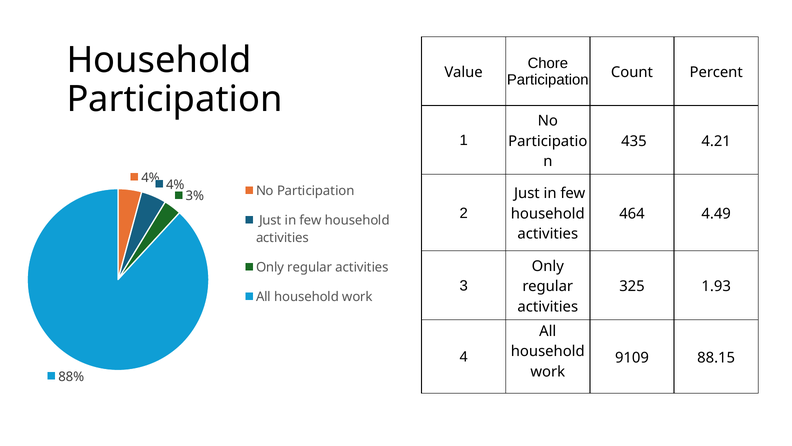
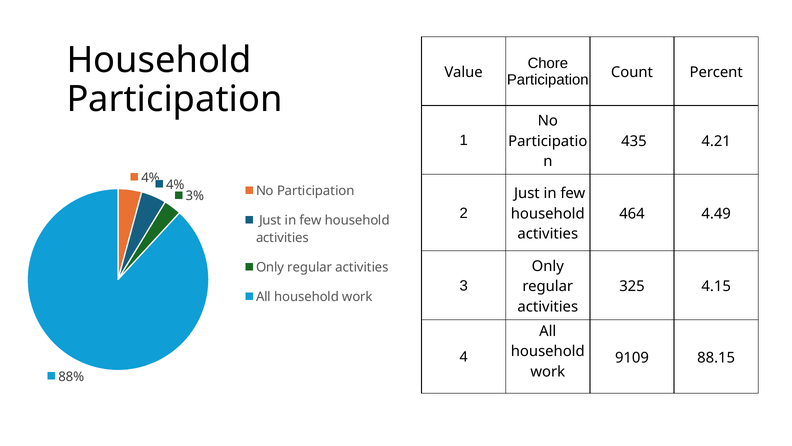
1.93: 1.93 -> 4.15
